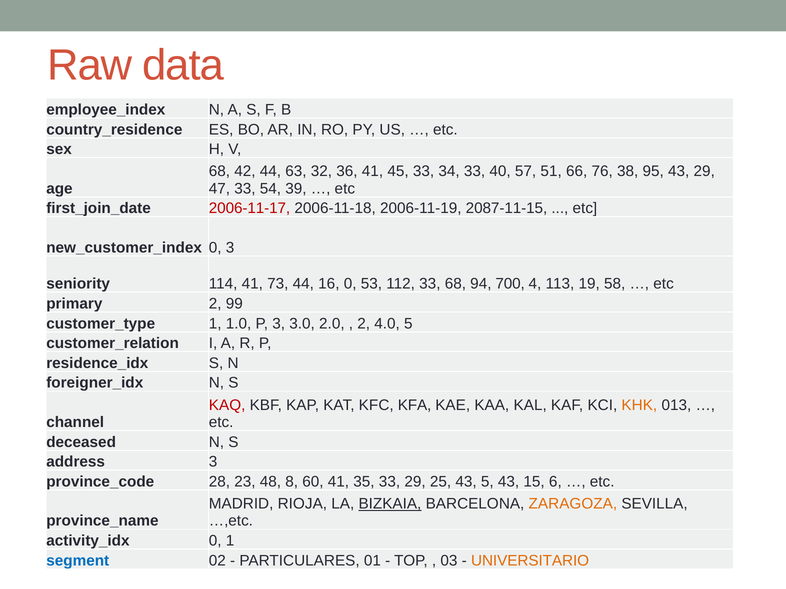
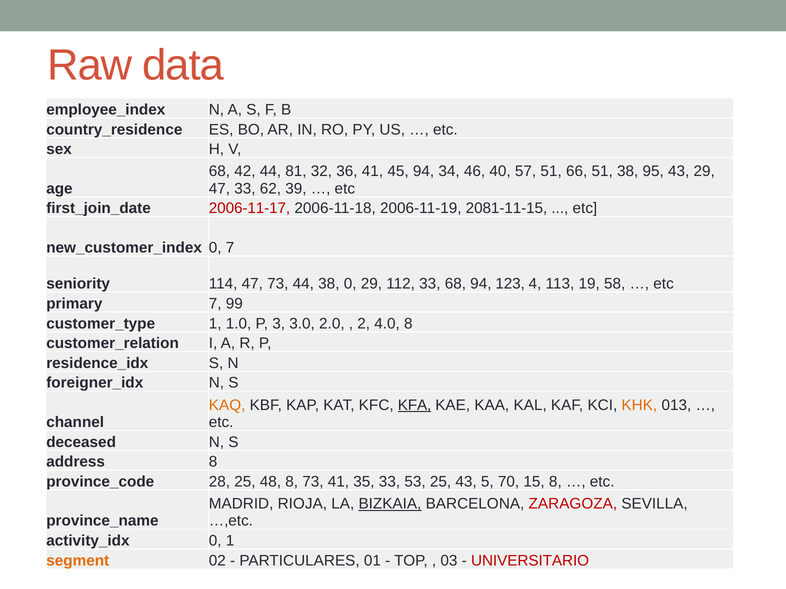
63: 63 -> 81
45 33: 33 -> 94
34 33: 33 -> 46
66 76: 76 -> 51
54: 54 -> 62
2087-11-15: 2087-11-15 -> 2081-11-15
0 3: 3 -> 7
114 41: 41 -> 47
44 16: 16 -> 38
0 53: 53 -> 29
700: 700 -> 123
primary 2: 2 -> 7
4.0 5: 5 -> 8
KAQ colour: red -> orange
KFA underline: none -> present
address 3: 3 -> 8
28 23: 23 -> 25
8 60: 60 -> 73
33 29: 29 -> 53
5 43: 43 -> 70
15 6: 6 -> 8
ZARAGOZA colour: orange -> red
segment colour: blue -> orange
UNIVERSITARIO colour: orange -> red
